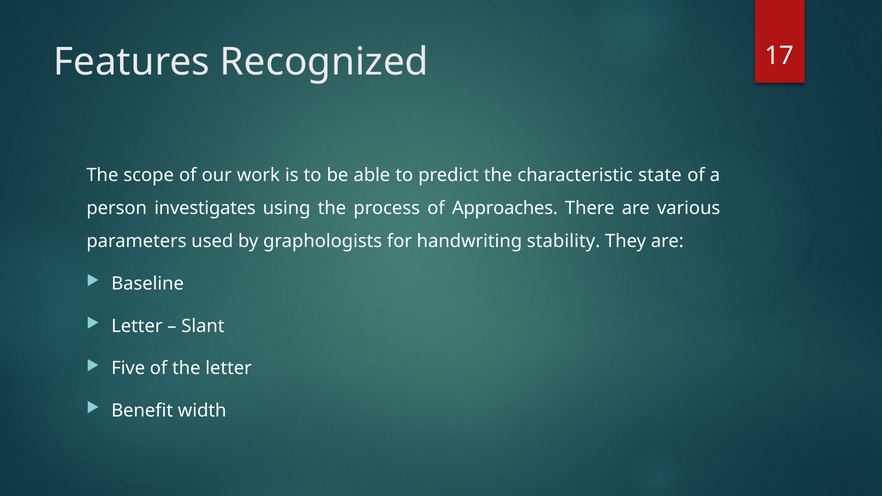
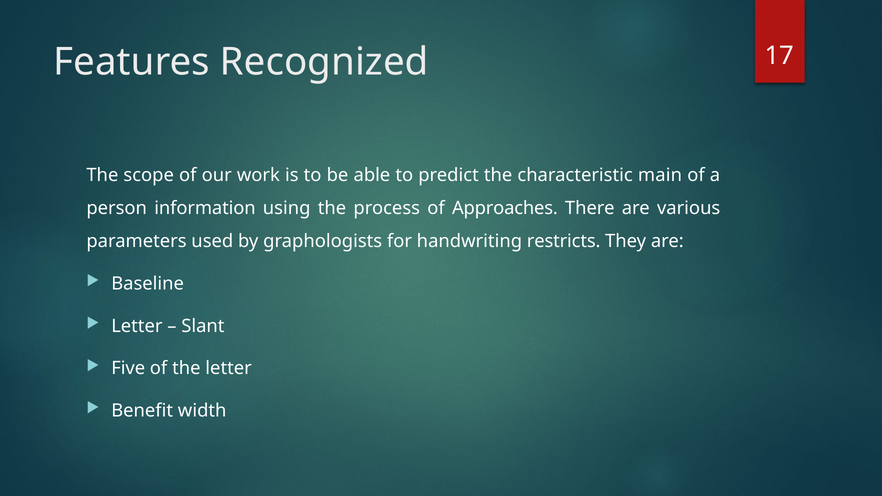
state: state -> main
investigates: investigates -> information
stability: stability -> restricts
